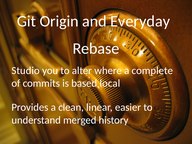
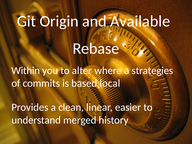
Everyday: Everyday -> Available
Studio: Studio -> Within
complete: complete -> strategies
